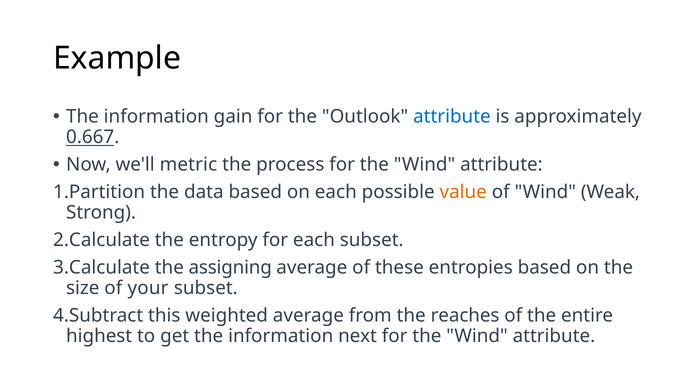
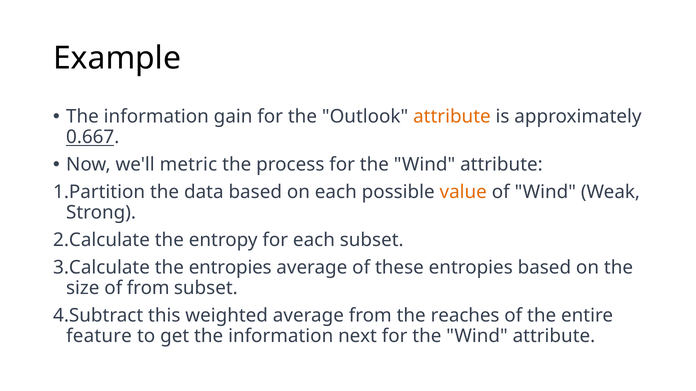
attribute at (452, 117) colour: blue -> orange
the assigning: assigning -> entropies
of your: your -> from
highest: highest -> feature
